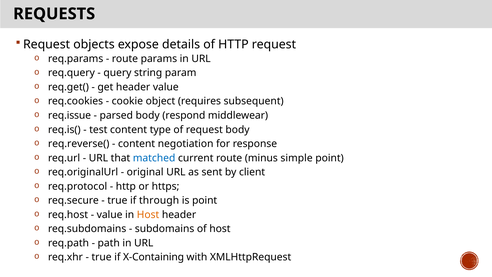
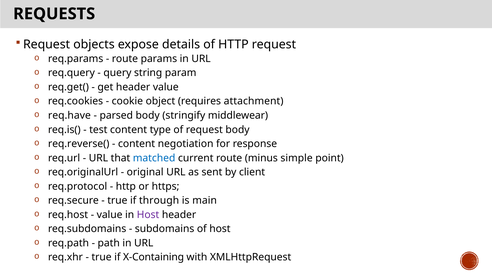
subsequent: subsequent -> attachment
req.issue: req.issue -> req.have
respond: respond -> stringify
is point: point -> main
Host at (148, 214) colour: orange -> purple
